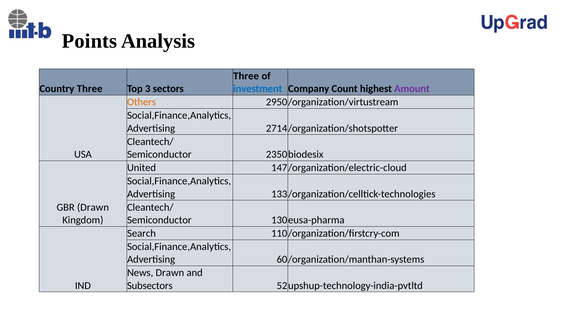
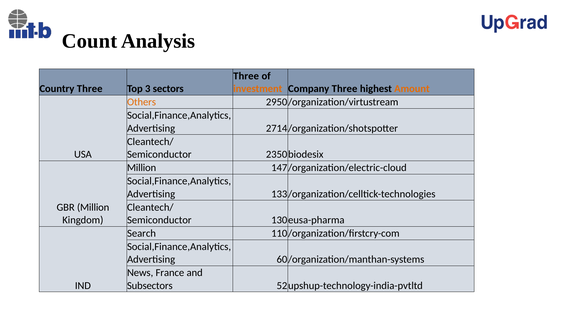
Points: Points -> Count
investment colour: blue -> orange
Company Count: Count -> Three
Amount colour: purple -> orange
United at (142, 168): United -> Million
GBR Drawn: Drawn -> Million
News Drawn: Drawn -> France
